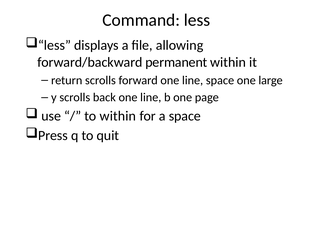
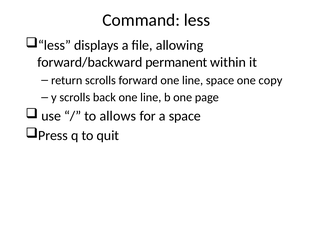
large: large -> copy
to within: within -> allows
